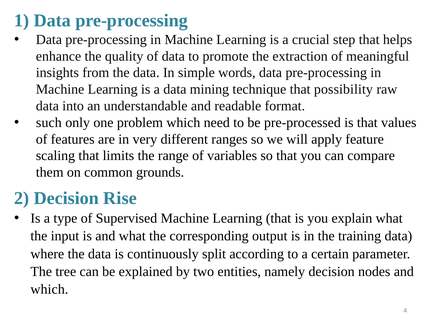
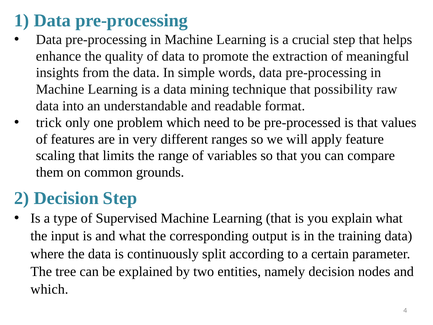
such: such -> trick
Decision Rise: Rise -> Step
